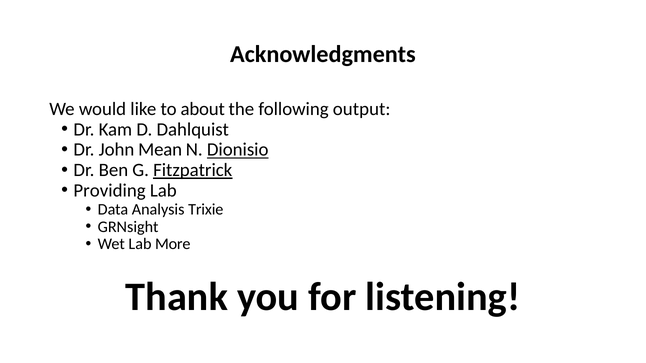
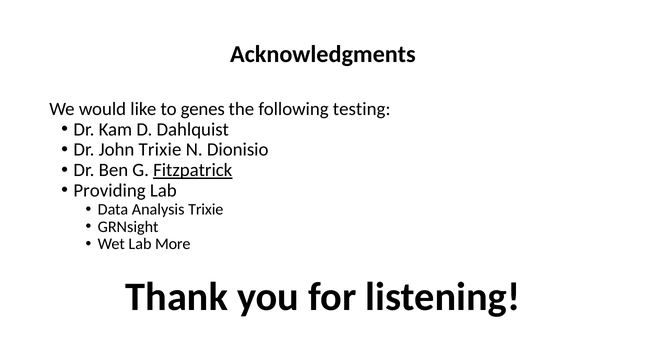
about: about -> genes
output: output -> testing
John Mean: Mean -> Trixie
Dionisio underline: present -> none
